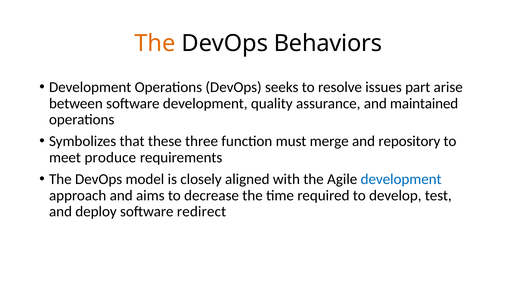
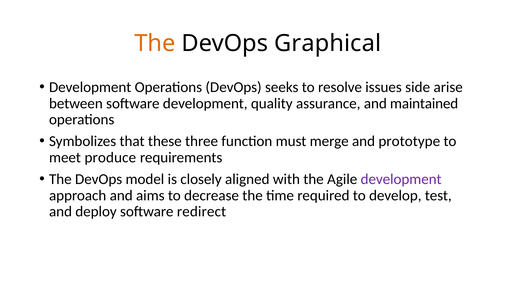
Behaviors: Behaviors -> Graphical
part: part -> side
repository: repository -> prototype
development at (401, 179) colour: blue -> purple
